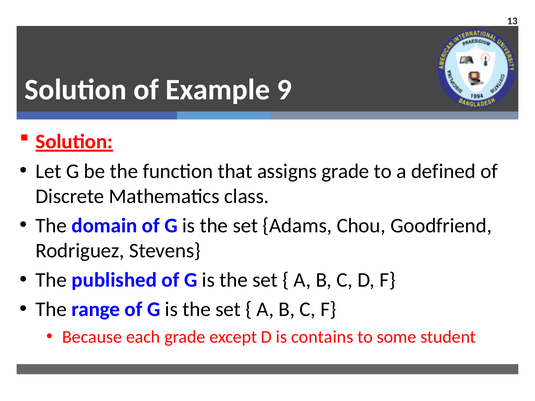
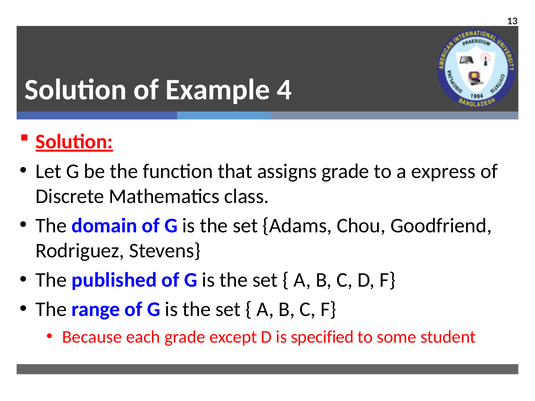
9: 9 -> 4
defined: defined -> express
contains: contains -> specified
